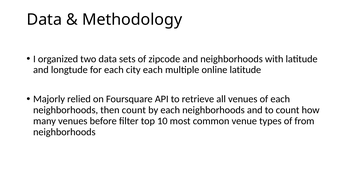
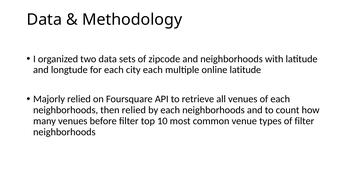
then count: count -> relied
of from: from -> filter
